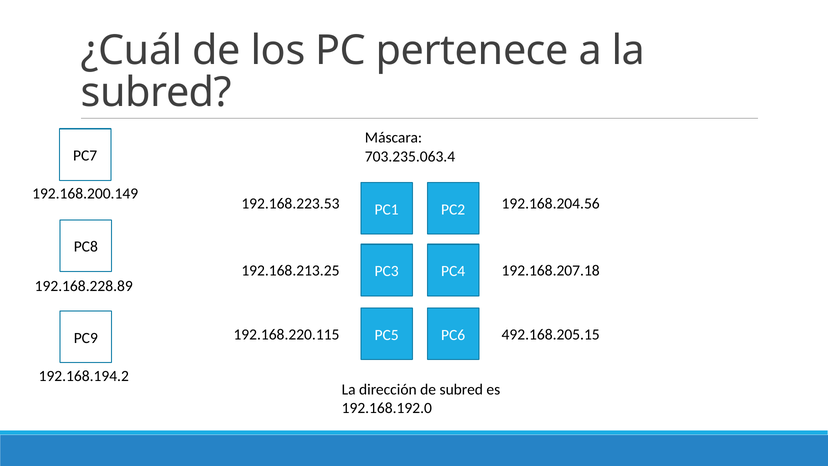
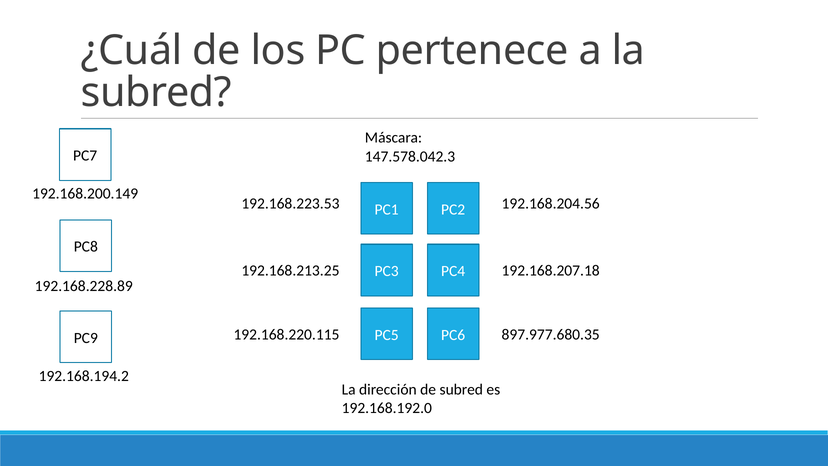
703.235.063.4: 703.235.063.4 -> 147.578.042.3
492.168.205.15: 492.168.205.15 -> 897.977.680.35
